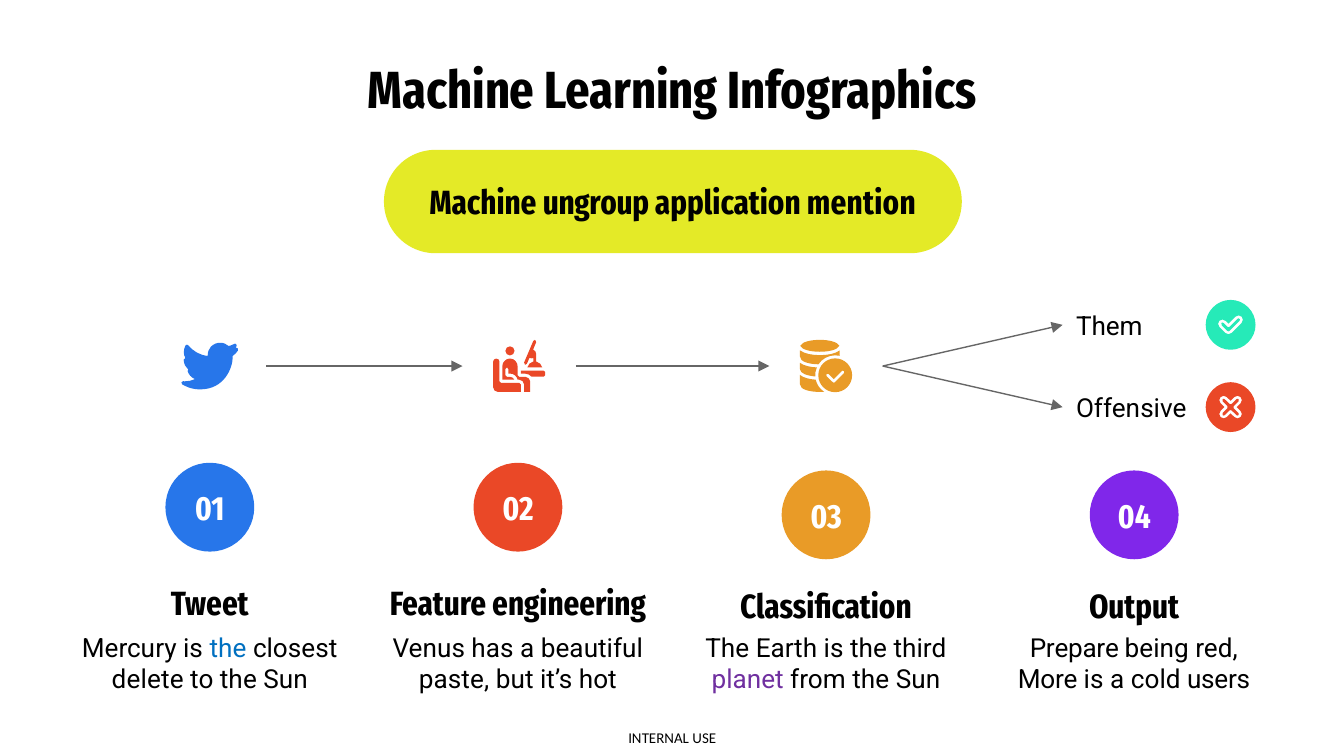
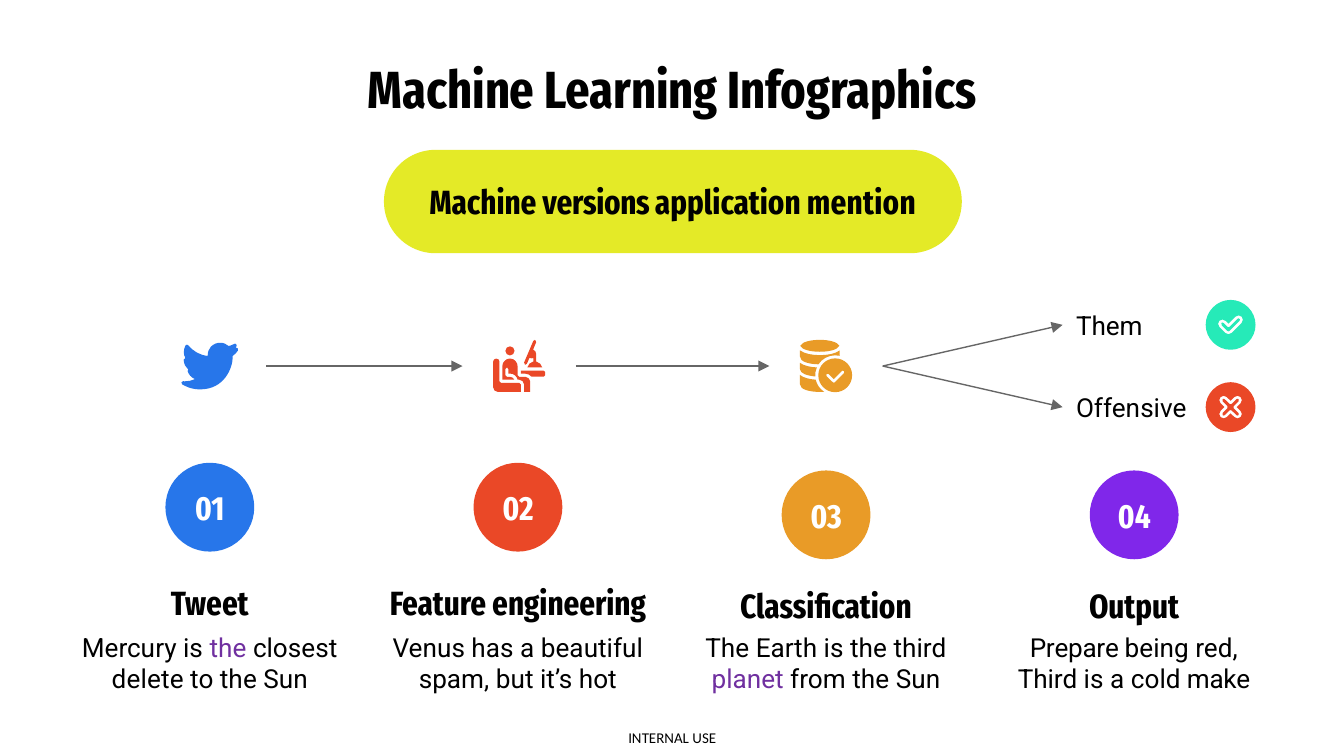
ungroup: ungroup -> versions
the at (228, 649) colour: blue -> purple
paste: paste -> spam
More at (1048, 680): More -> Third
users: users -> make
